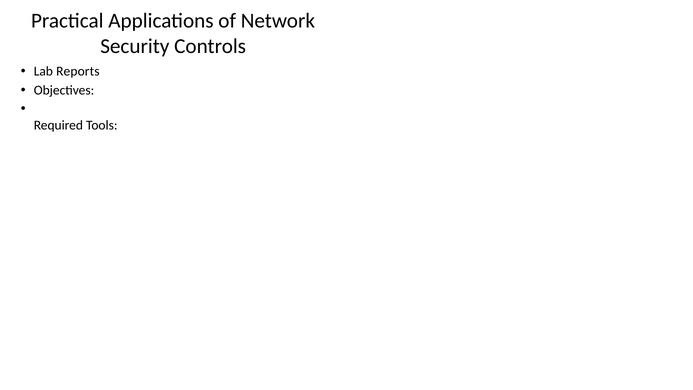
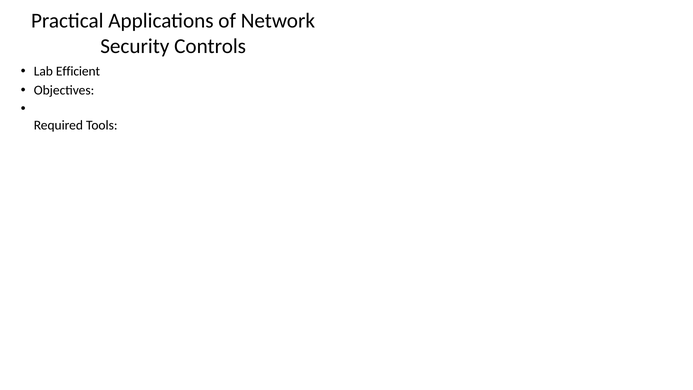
Reports: Reports -> Efficient
